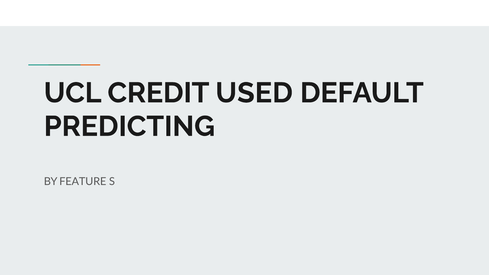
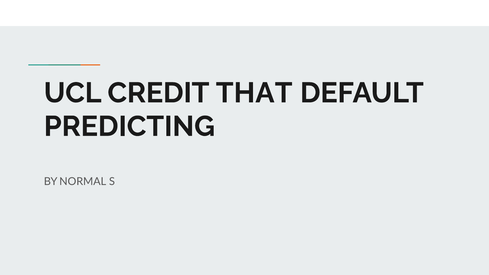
USED: USED -> THAT
FEATURE: FEATURE -> NORMAL
